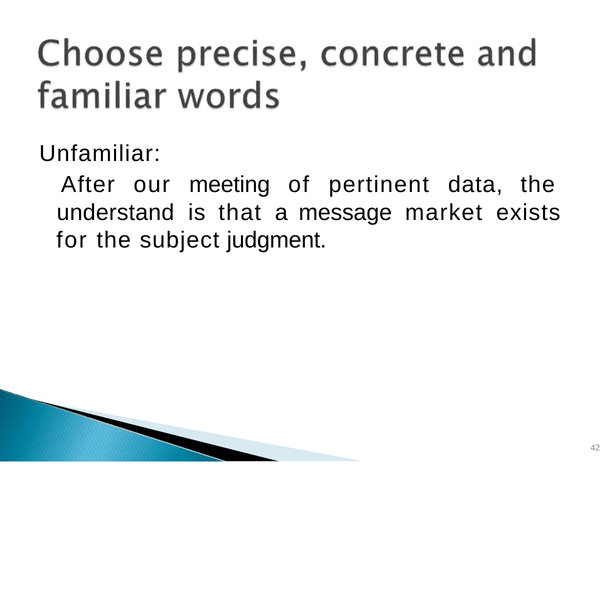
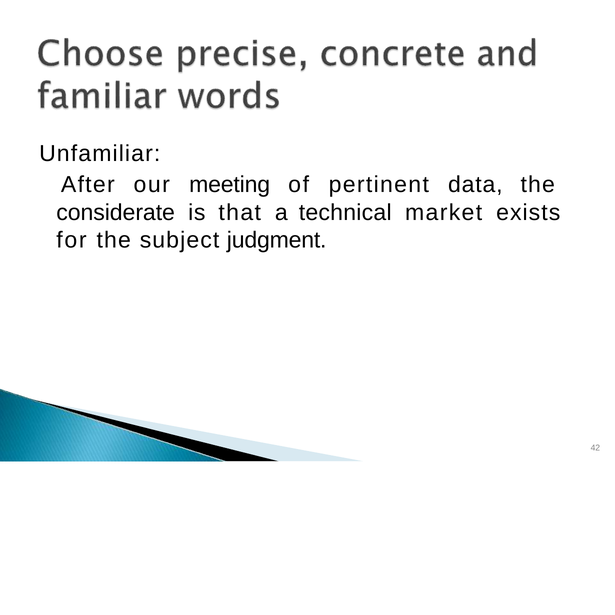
understand: understand -> considerate
message: message -> technical
